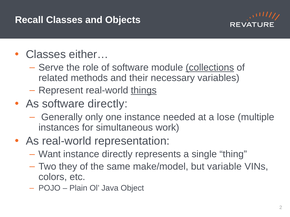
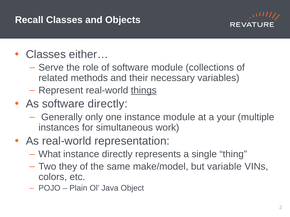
collections underline: present -> none
instance needed: needed -> module
lose: lose -> your
Want: Want -> What
